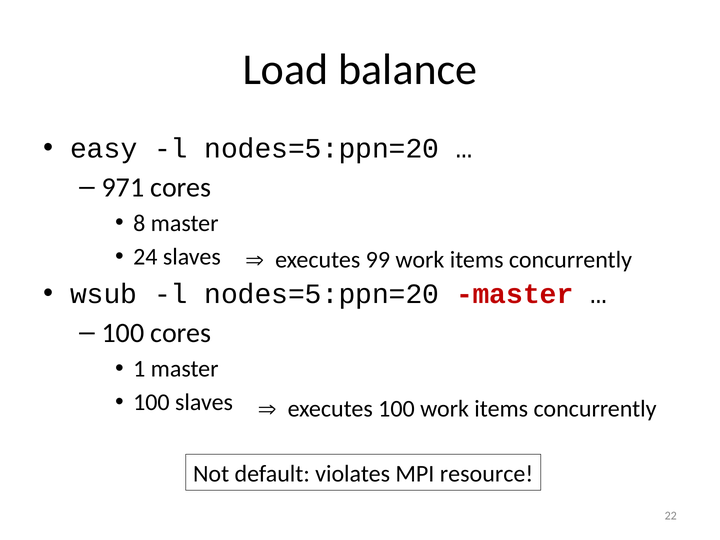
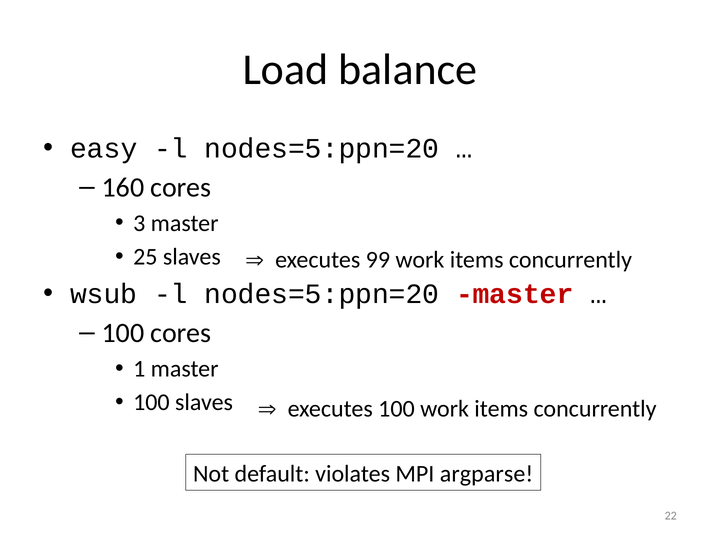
971: 971 -> 160
8: 8 -> 3
24: 24 -> 25
resource: resource -> argparse
